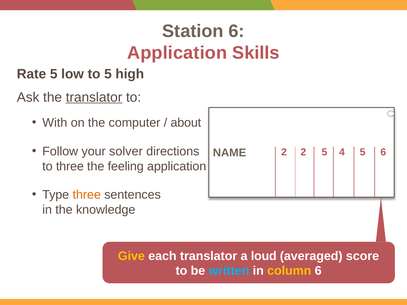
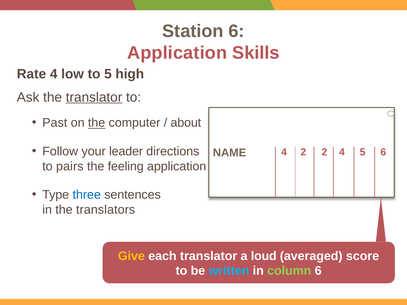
Rate 5: 5 -> 4
With: With -> Past
the at (97, 123) underline: none -> present
solver: solver -> leader
NAME 2: 2 -> 4
2 5: 5 -> 2
to three: three -> pairs
three at (87, 195) colour: orange -> blue
knowledge: knowledge -> translators
column colour: yellow -> light green
